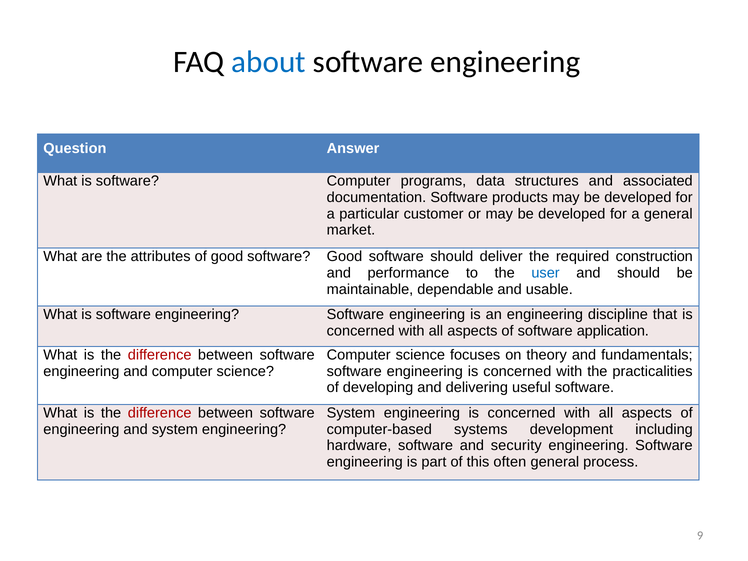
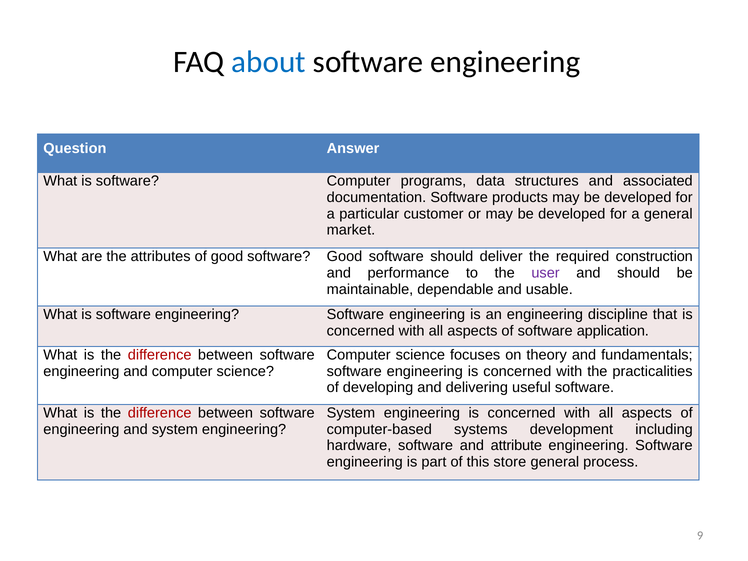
user colour: blue -> purple
security: security -> attribute
often: often -> store
